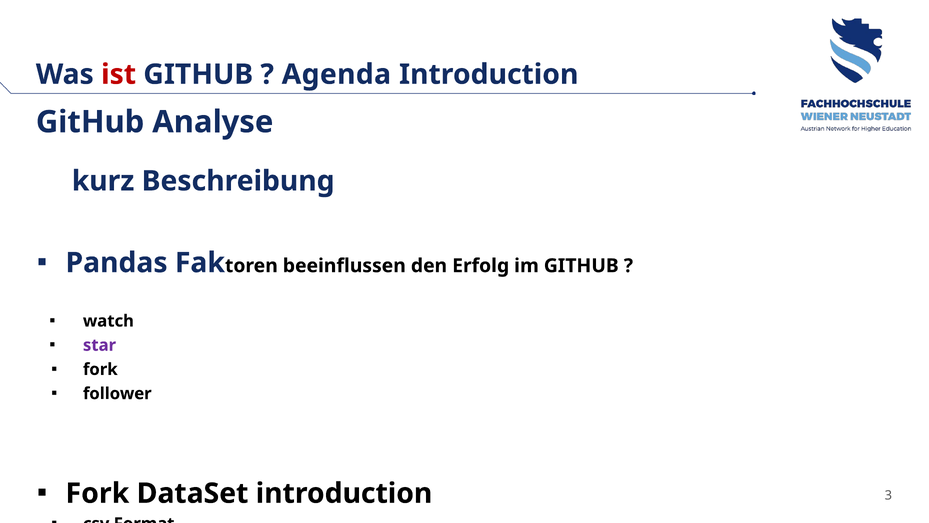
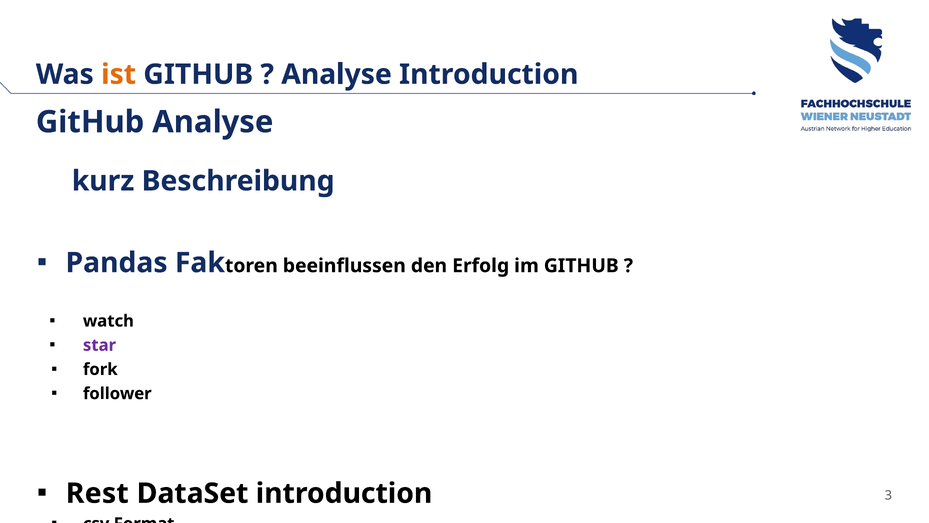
ist colour: red -> orange
Agenda at (336, 74): Agenda -> Analyse
Fork at (97, 493): Fork -> Rest
